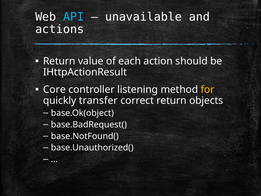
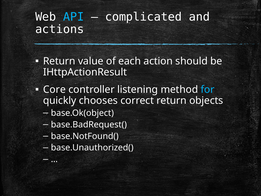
unavailable: unavailable -> complicated
for colour: yellow -> light blue
transfer: transfer -> chooses
